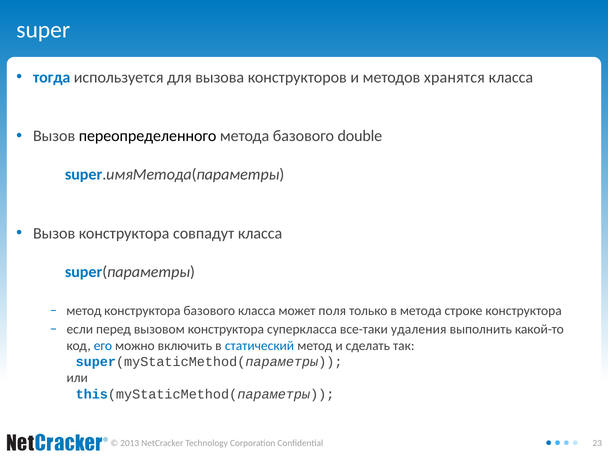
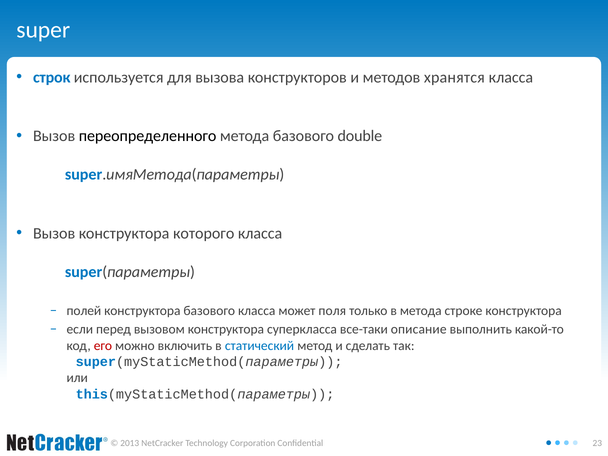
тогда: тогда -> строк
совпадут: совпадут -> которого
метод at (84, 311): метод -> полей
удаления: удаления -> описание
его colour: blue -> red
